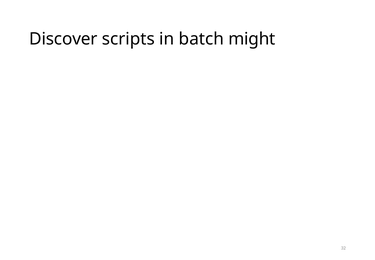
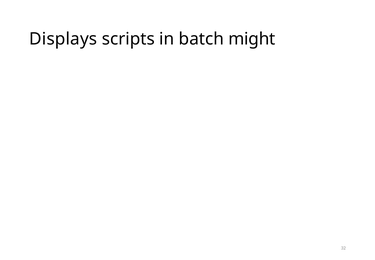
Discover: Discover -> Displays
